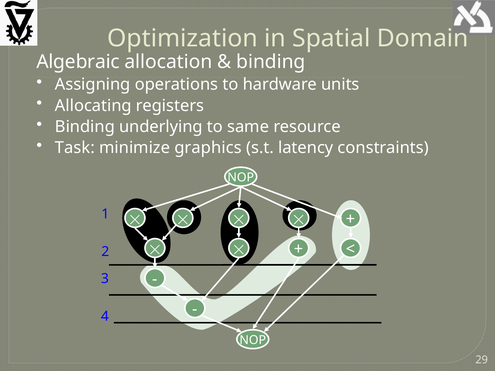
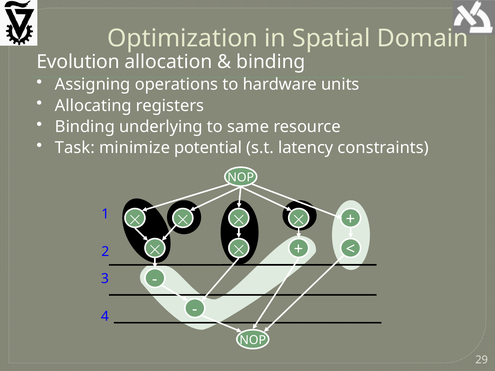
Algebraic: Algebraic -> Evolution
graphics: graphics -> potential
